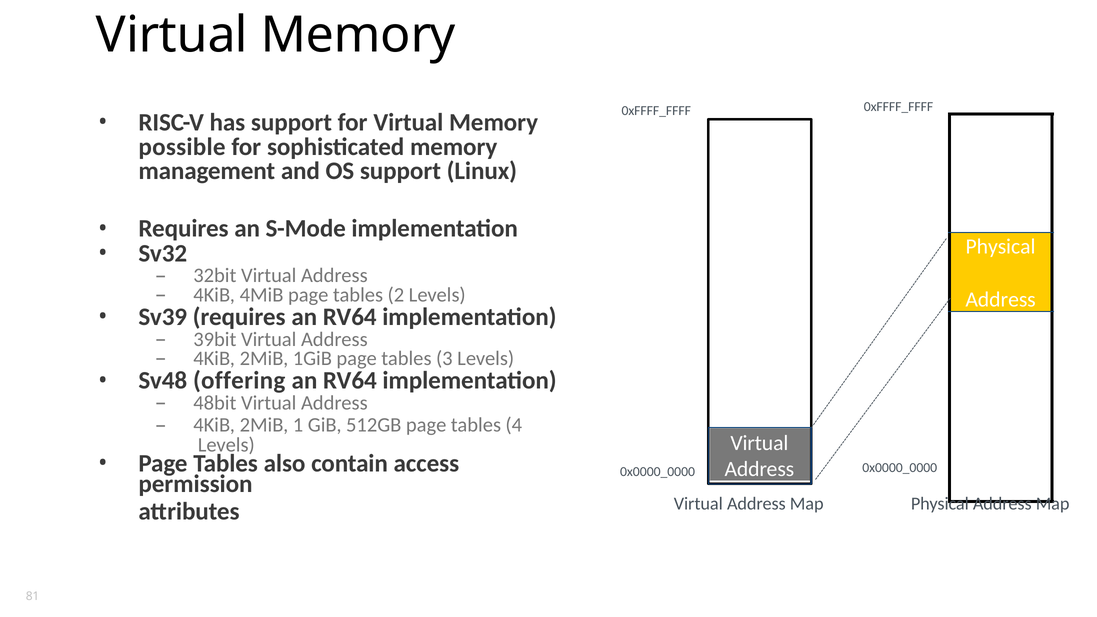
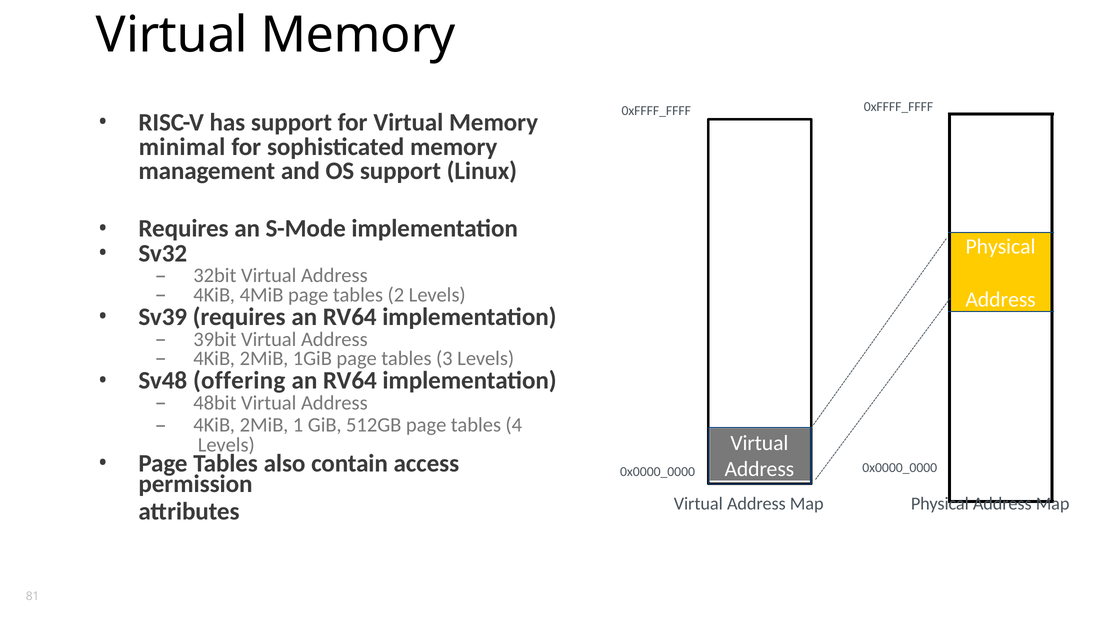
possible: possible -> minimal
